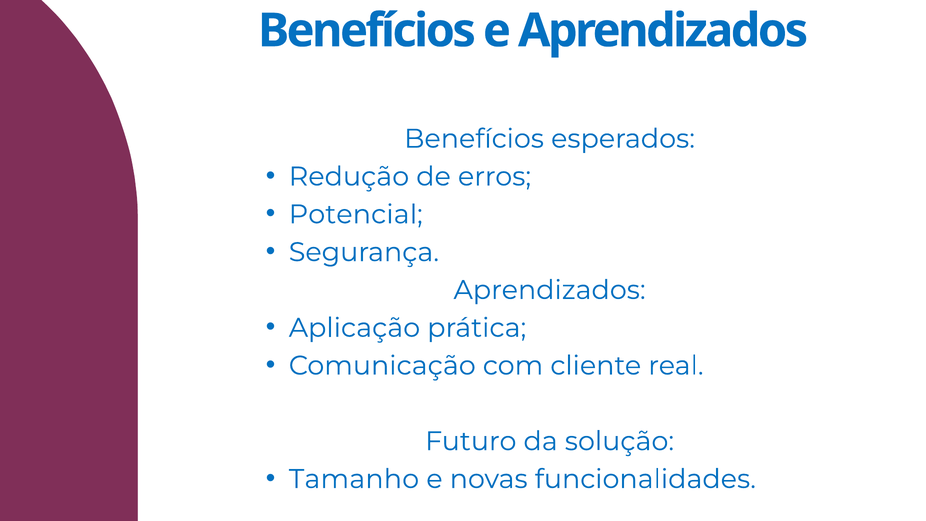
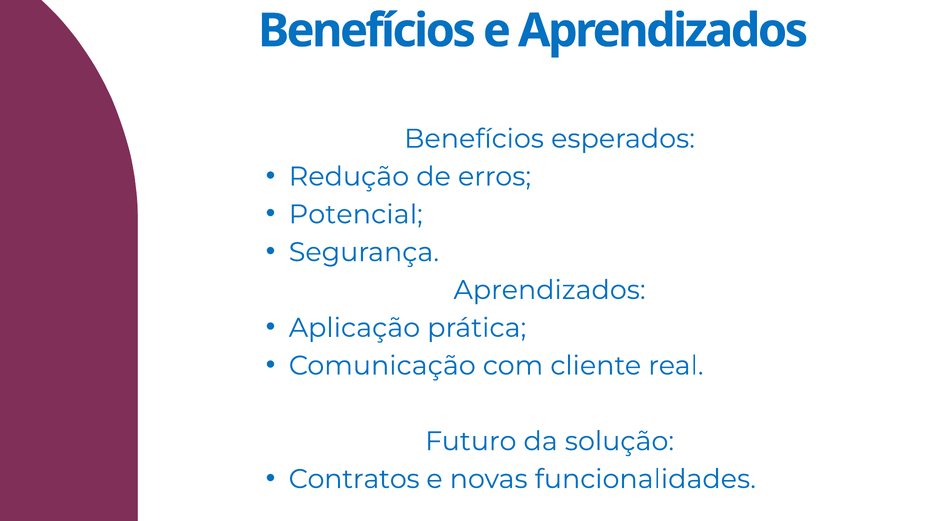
Tamanho: Tamanho -> Contratos
